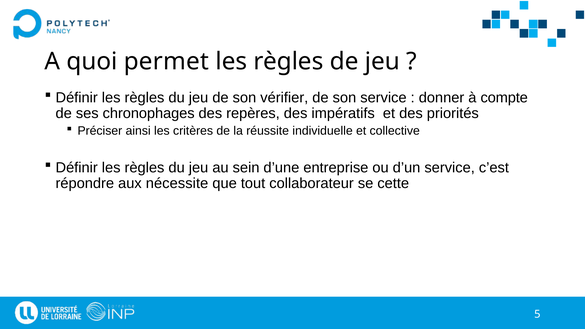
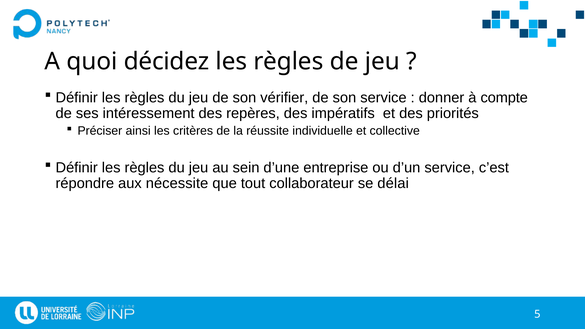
permet: permet -> décidez
chronophages: chronophages -> intéressement
cette: cette -> délai
